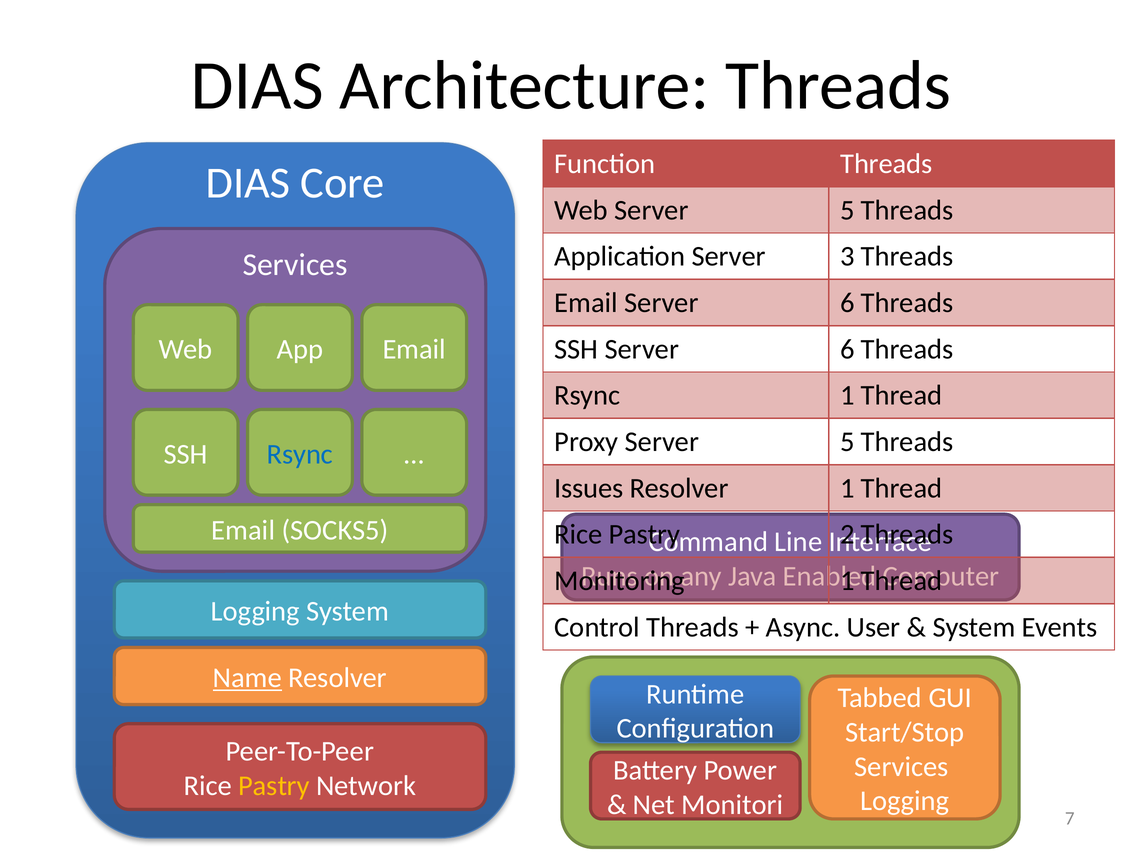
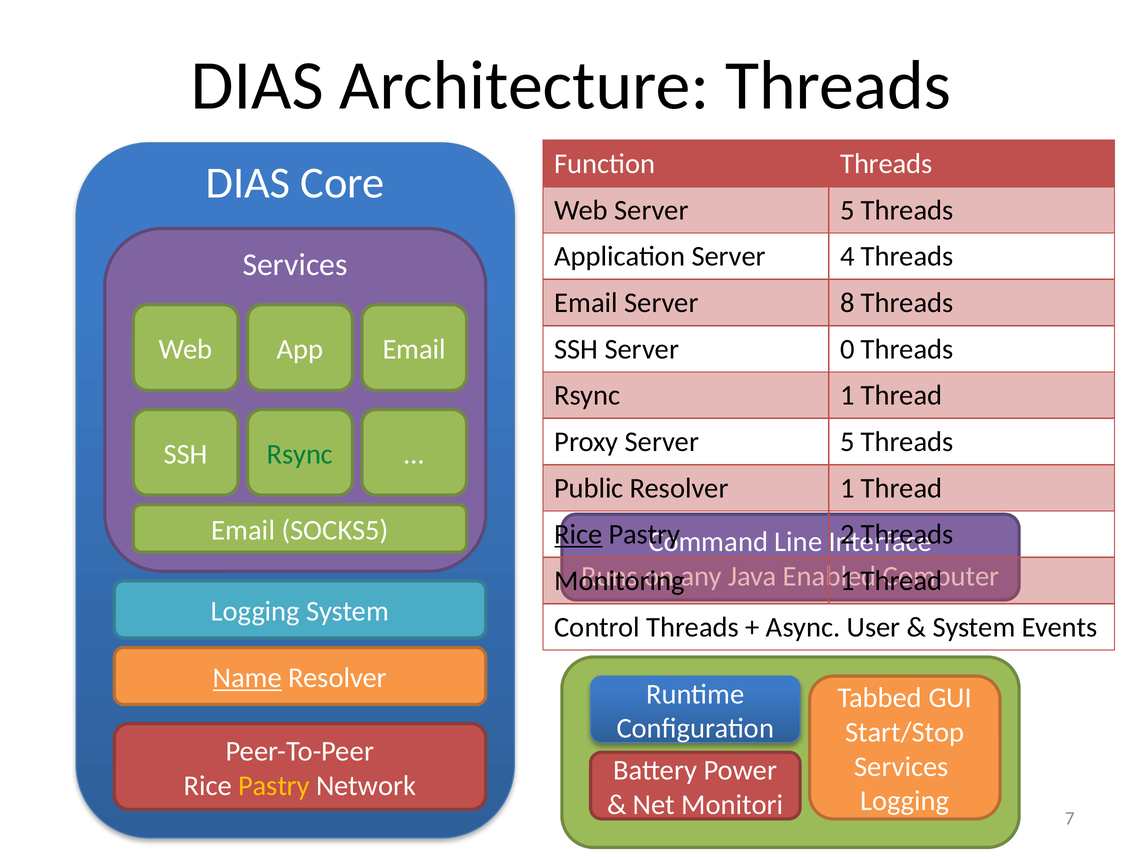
3: 3 -> 4
Email Server 6: 6 -> 8
SSH Server 6: 6 -> 0
Rsync at (300, 454) colour: blue -> green
Issues: Issues -> Public
Rice at (579, 535) underline: none -> present
